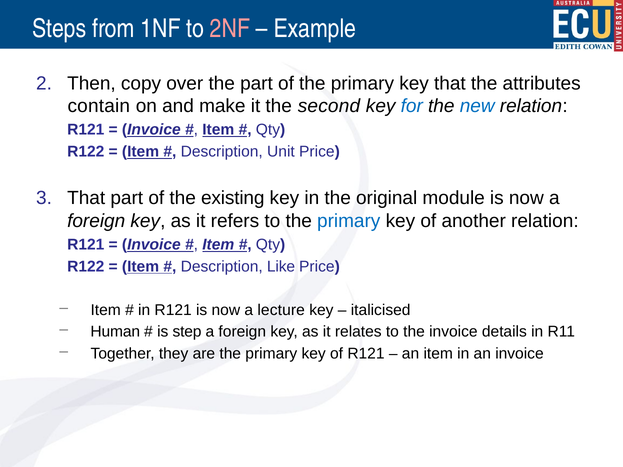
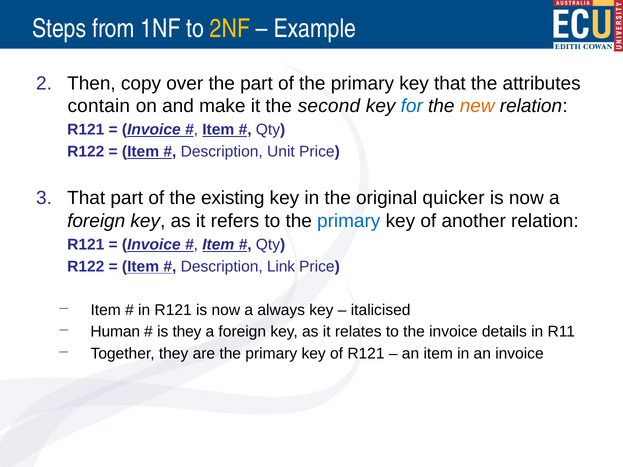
2NF colour: pink -> yellow
new colour: blue -> orange
module: module -> quicker
Like: Like -> Link
lecture: lecture -> always
is step: step -> they
